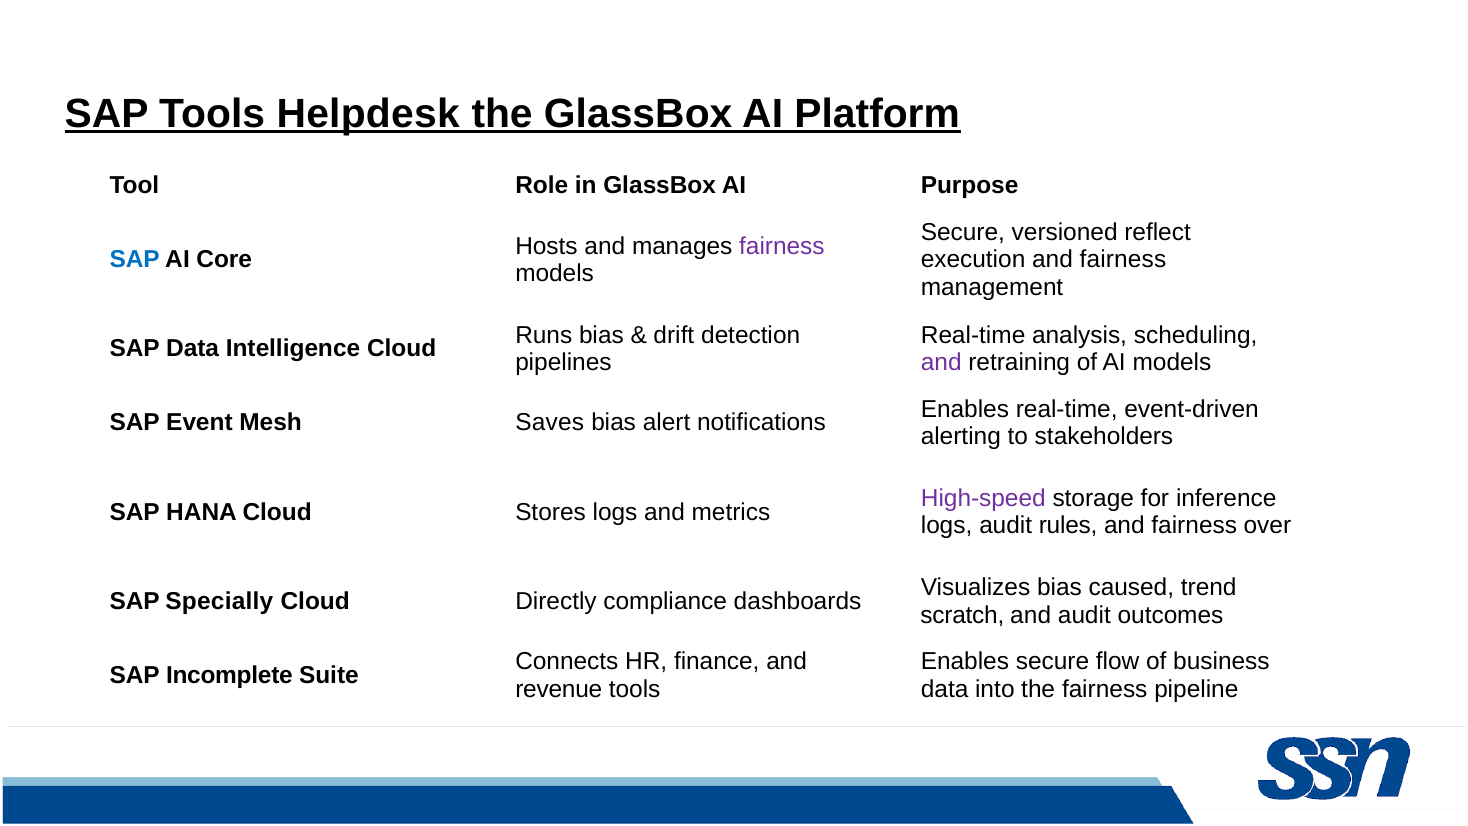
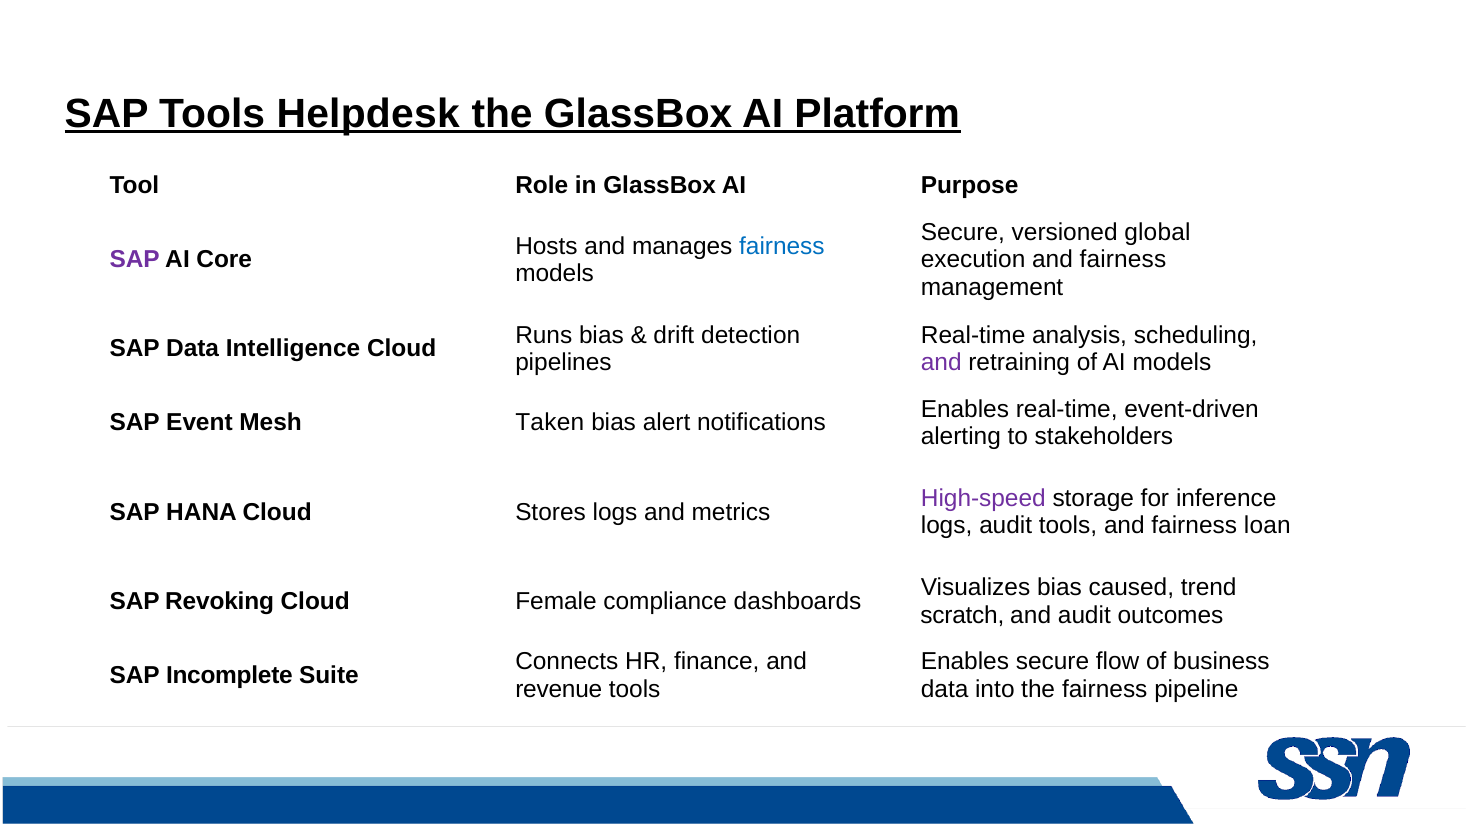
reflect: reflect -> global
fairness at (782, 246) colour: purple -> blue
SAP at (135, 260) colour: blue -> purple
Saves: Saves -> Taken
audit rules: rules -> tools
over: over -> loan
Specially: Specially -> Revoking
Directly: Directly -> Female
